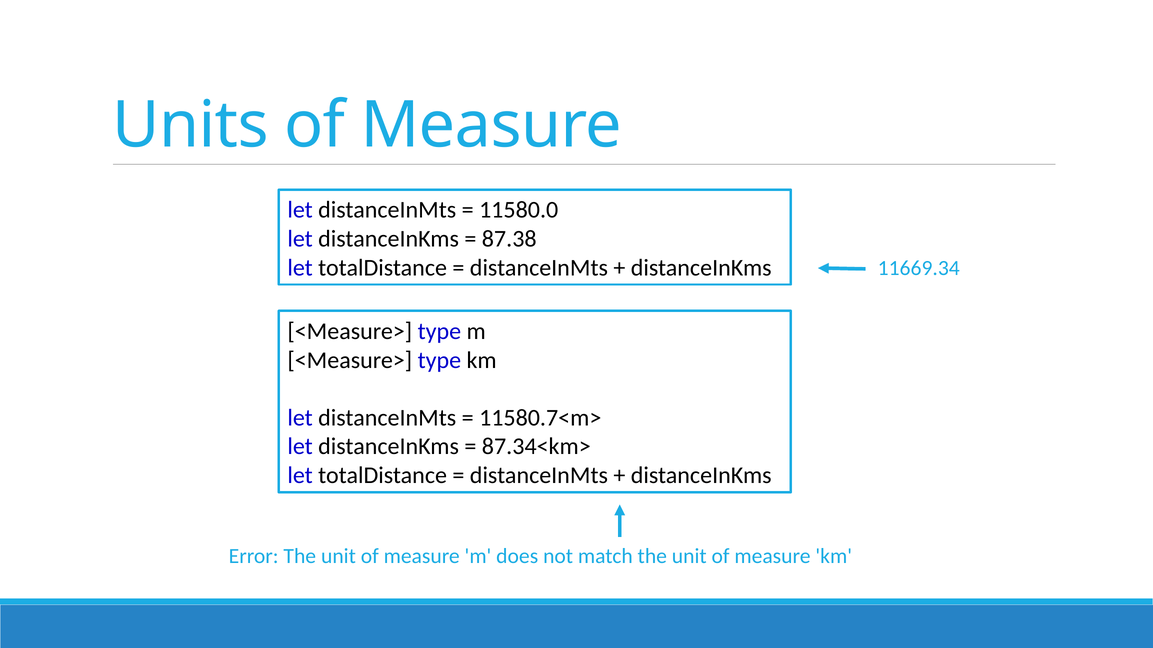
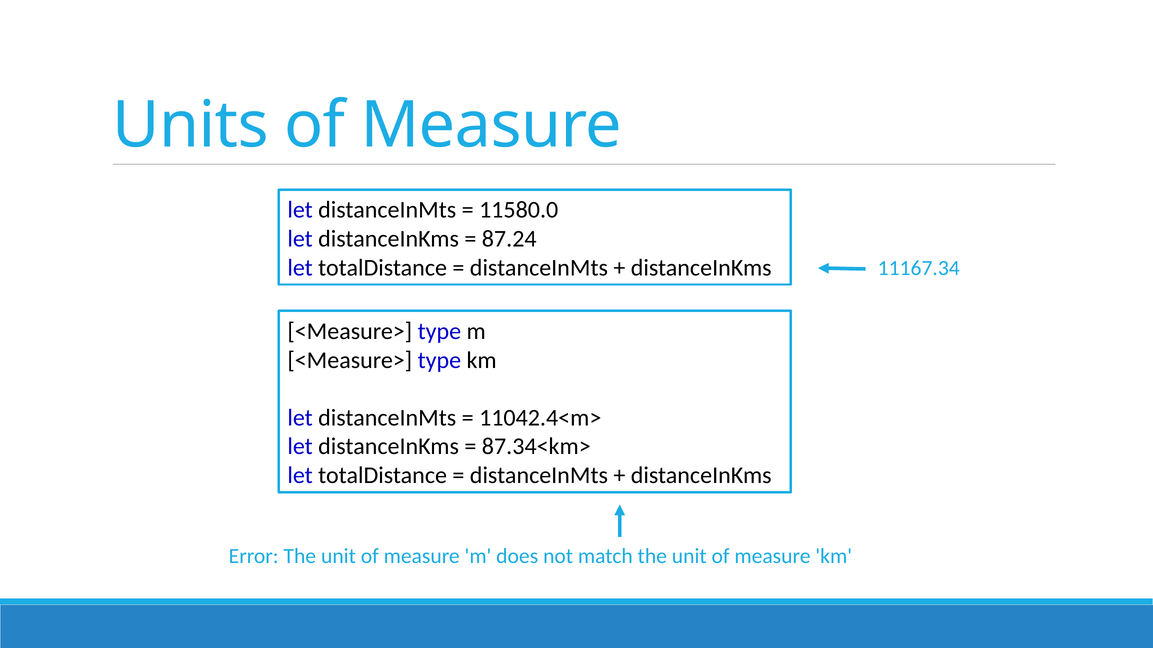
87.38: 87.38 -> 87.24
11669.34: 11669.34 -> 11167.34
11580.7<m>: 11580.7<m> -> 11042.4<m>
